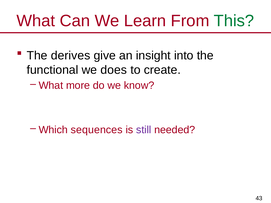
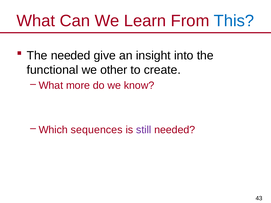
This colour: green -> blue
The derives: derives -> needed
does: does -> other
